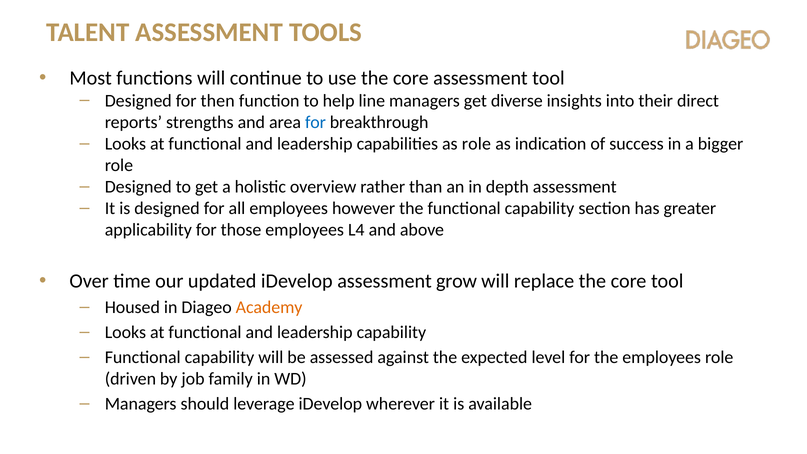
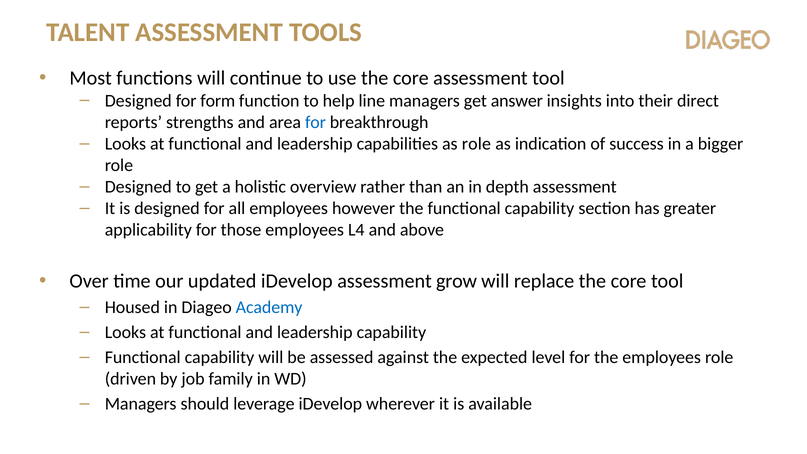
then: then -> form
diverse: diverse -> answer
Academy colour: orange -> blue
